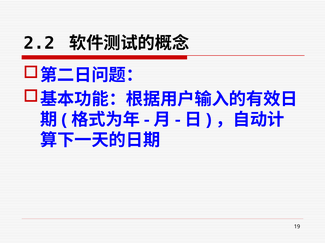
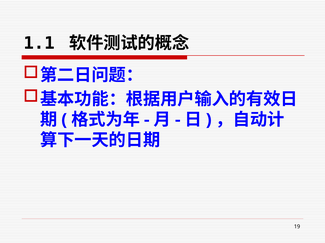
2.2: 2.2 -> 1.1
